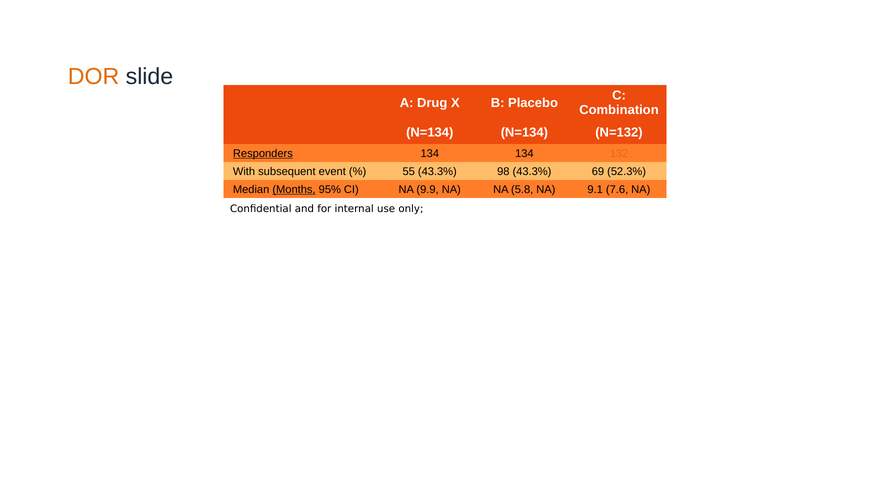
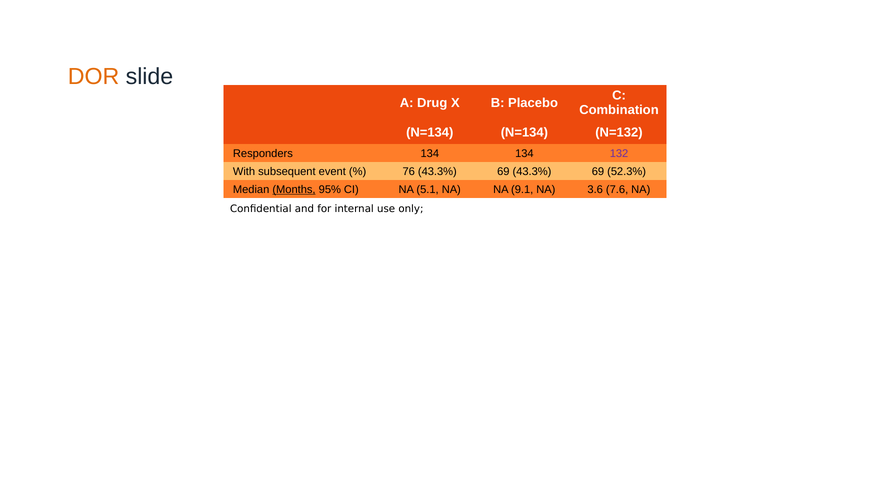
Responders underline: present -> none
132 colour: orange -> purple
55: 55 -> 76
98 at (503, 171): 98 -> 69
9.9: 9.9 -> 5.1
5.8: 5.8 -> 9.1
9.1: 9.1 -> 3.6
